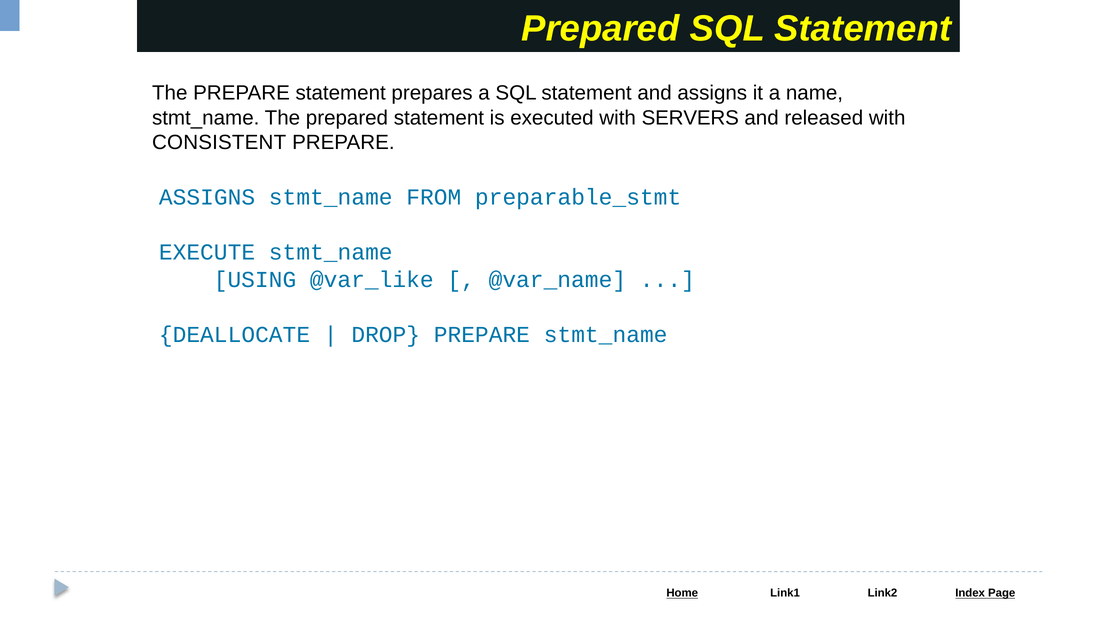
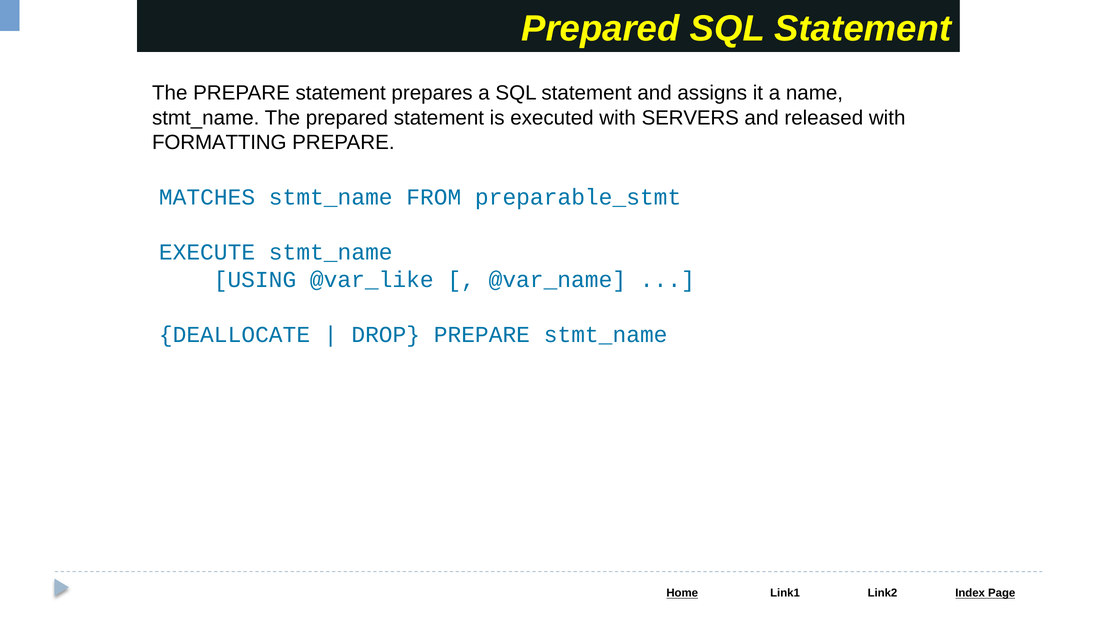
CONSISTENT: CONSISTENT -> FORMATTING
ASSIGNS at (207, 197): ASSIGNS -> MATCHES
